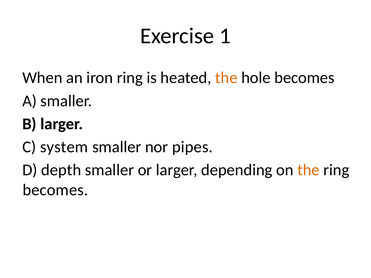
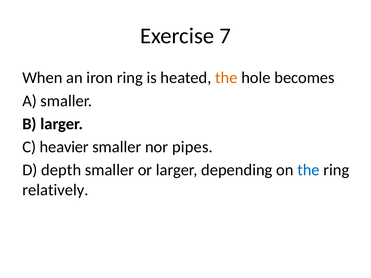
1: 1 -> 7
system: system -> heavier
the at (308, 170) colour: orange -> blue
becomes at (55, 190): becomes -> relatively
